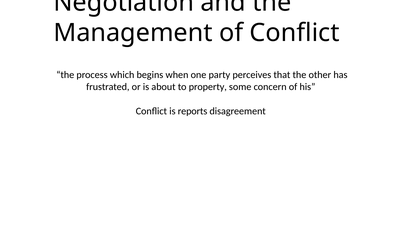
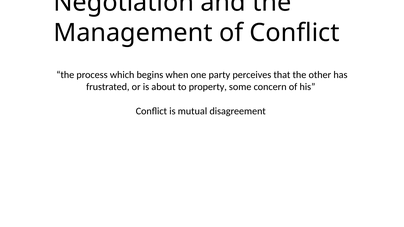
reports: reports -> mutual
